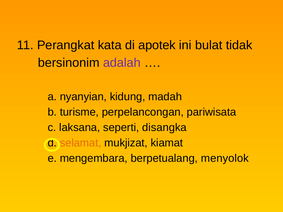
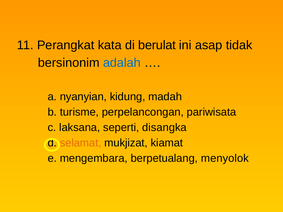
apotek: apotek -> berulat
bulat: bulat -> asap
adalah colour: purple -> blue
